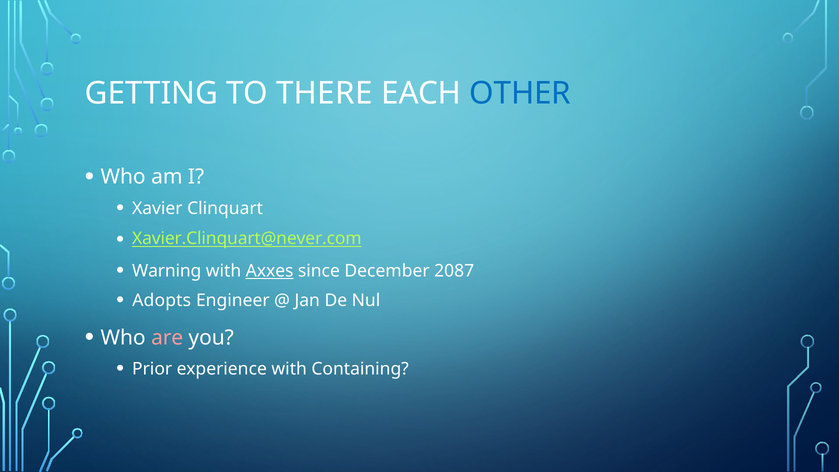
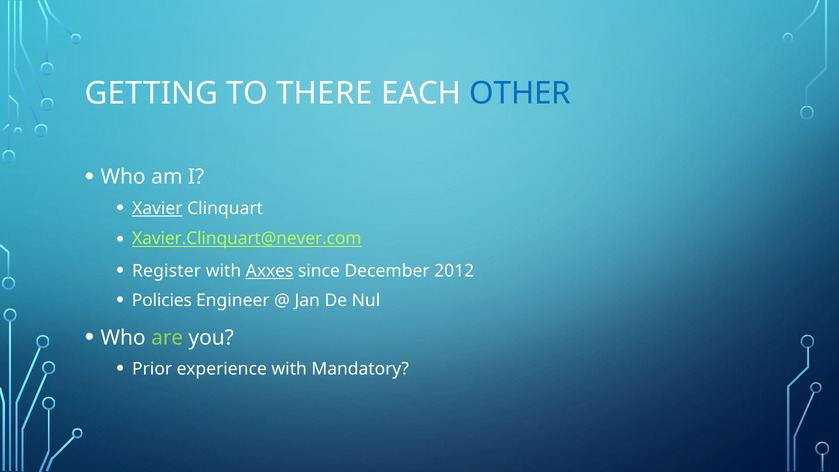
Xavier underline: none -> present
Warning: Warning -> Register
2087: 2087 -> 2012
Adopts: Adopts -> Policies
are colour: pink -> light green
Containing: Containing -> Mandatory
